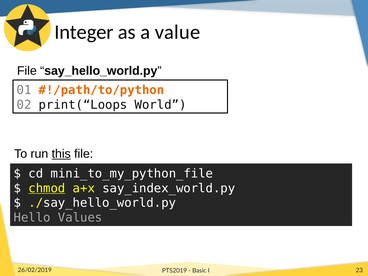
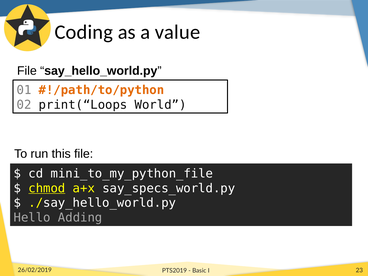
Integer: Integer -> Coding
this underline: present -> none
say_index_world.py: say_index_world.py -> say_specs_world.py
Values: Values -> Adding
